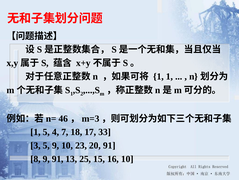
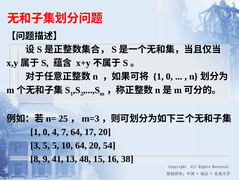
1 at (169, 76): 1 -> 0
46: 46 -> 25
5 at (46, 132): 5 -> 0
7 18: 18 -> 64
17 33: 33 -> 20
5 9: 9 -> 5
10 23: 23 -> 64
20 91: 91 -> 54
9 91: 91 -> 41
25: 25 -> 48
16 10: 10 -> 38
